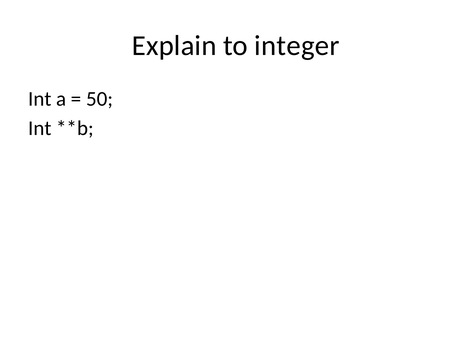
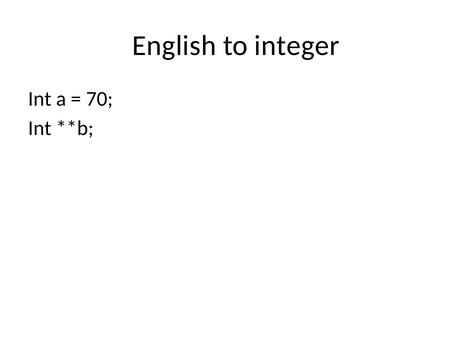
Explain: Explain -> English
50: 50 -> 70
